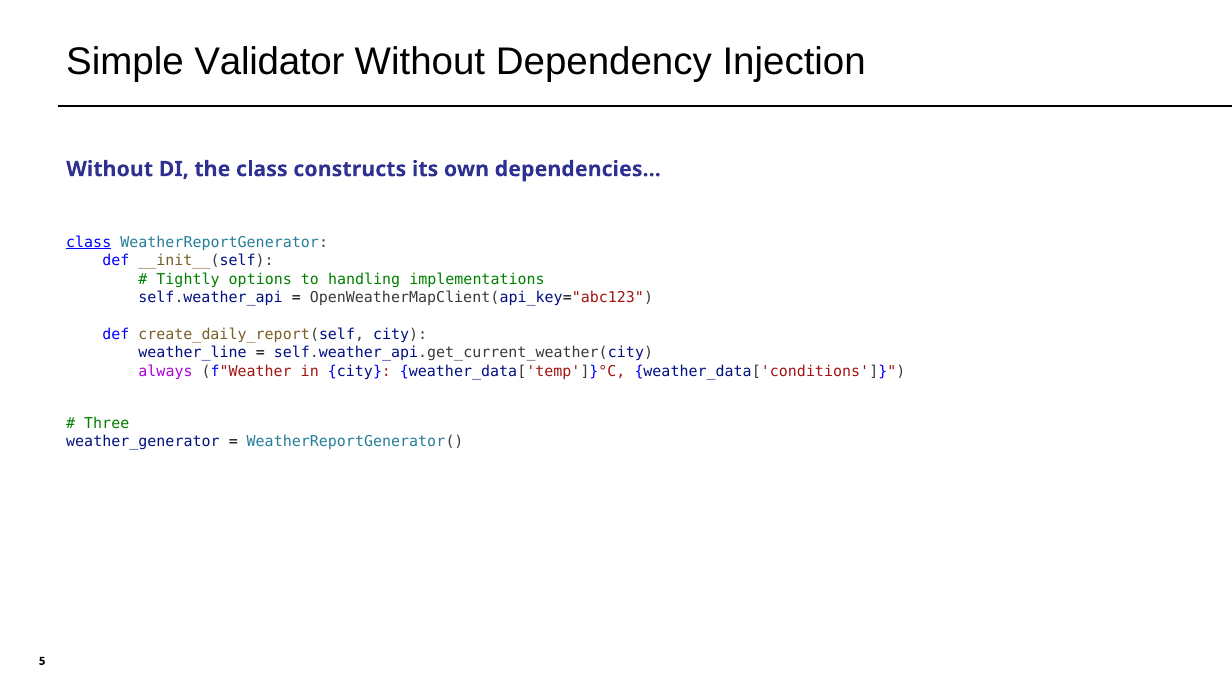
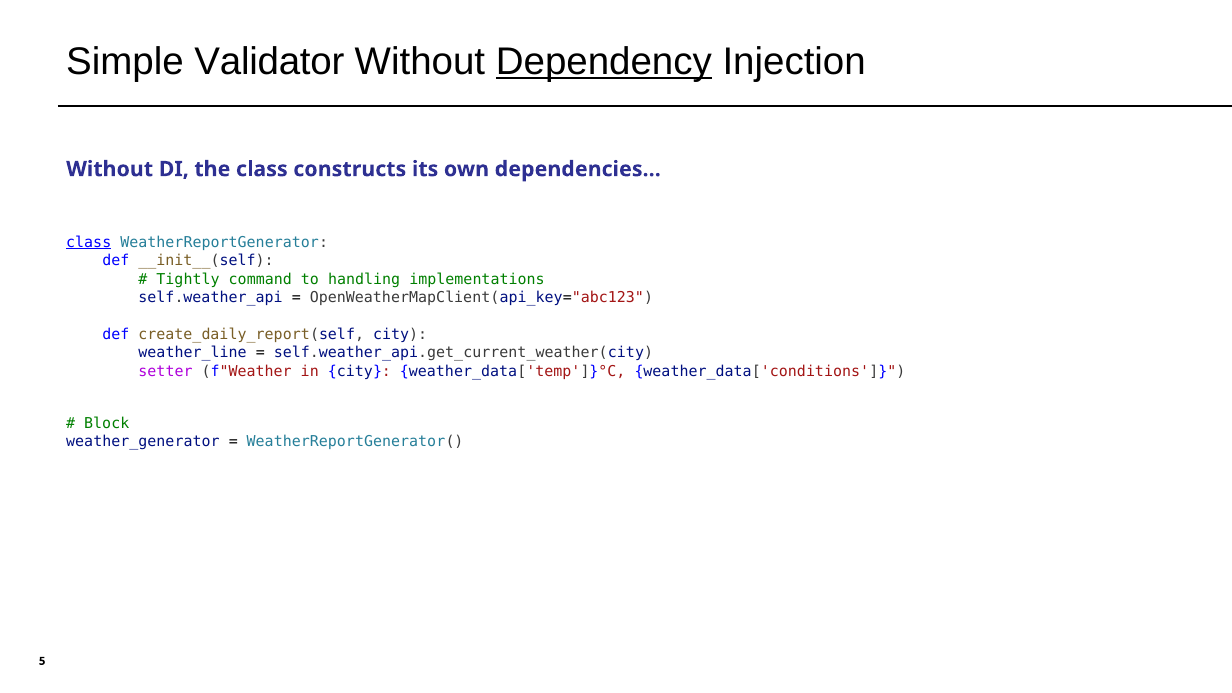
Dependency underline: none -> present
options: options -> command
always: always -> setter
Three: Three -> Block
